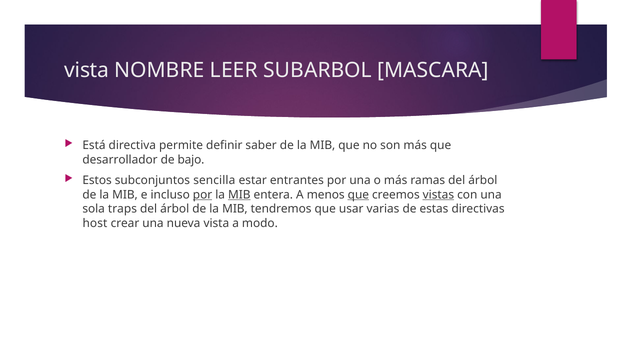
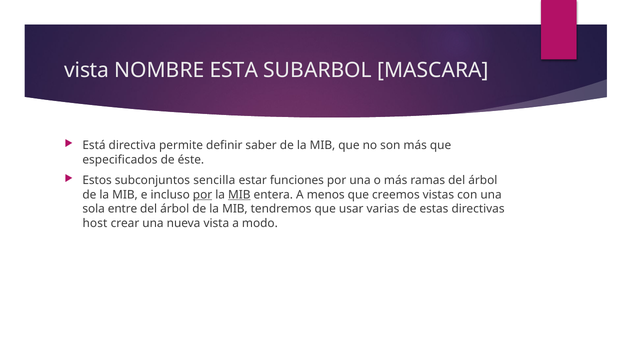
LEER: LEER -> ESTA
desarrollador: desarrollador -> especificados
bajo: bajo -> éste
entrantes: entrantes -> funciones
que at (358, 195) underline: present -> none
vistas underline: present -> none
traps: traps -> entre
